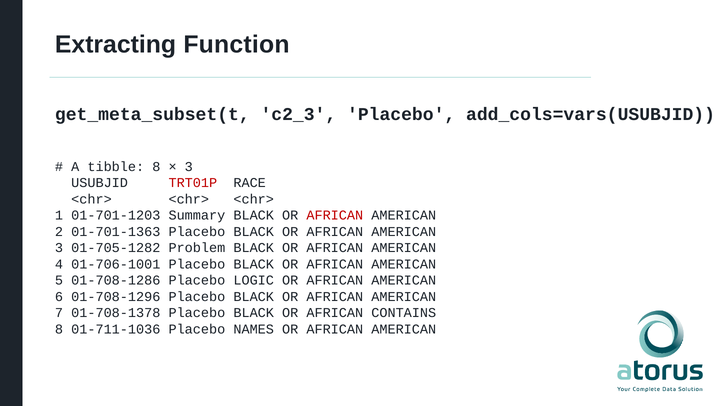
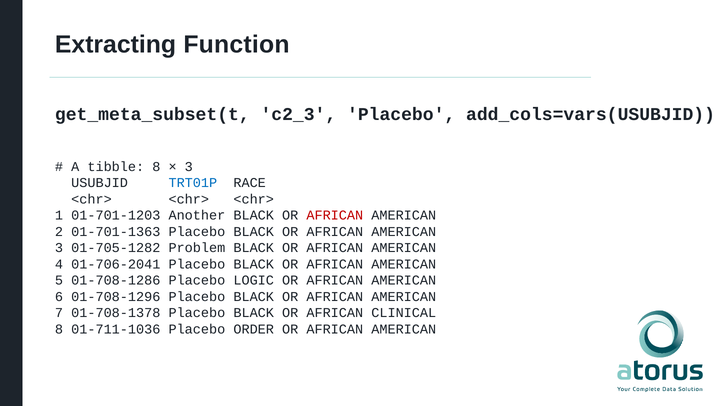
TRT01P colour: red -> blue
Summary: Summary -> Another
01-706-1001: 01-706-1001 -> 01-706-2041
CONTAINS: CONTAINS -> CLINICAL
NAMES: NAMES -> ORDER
